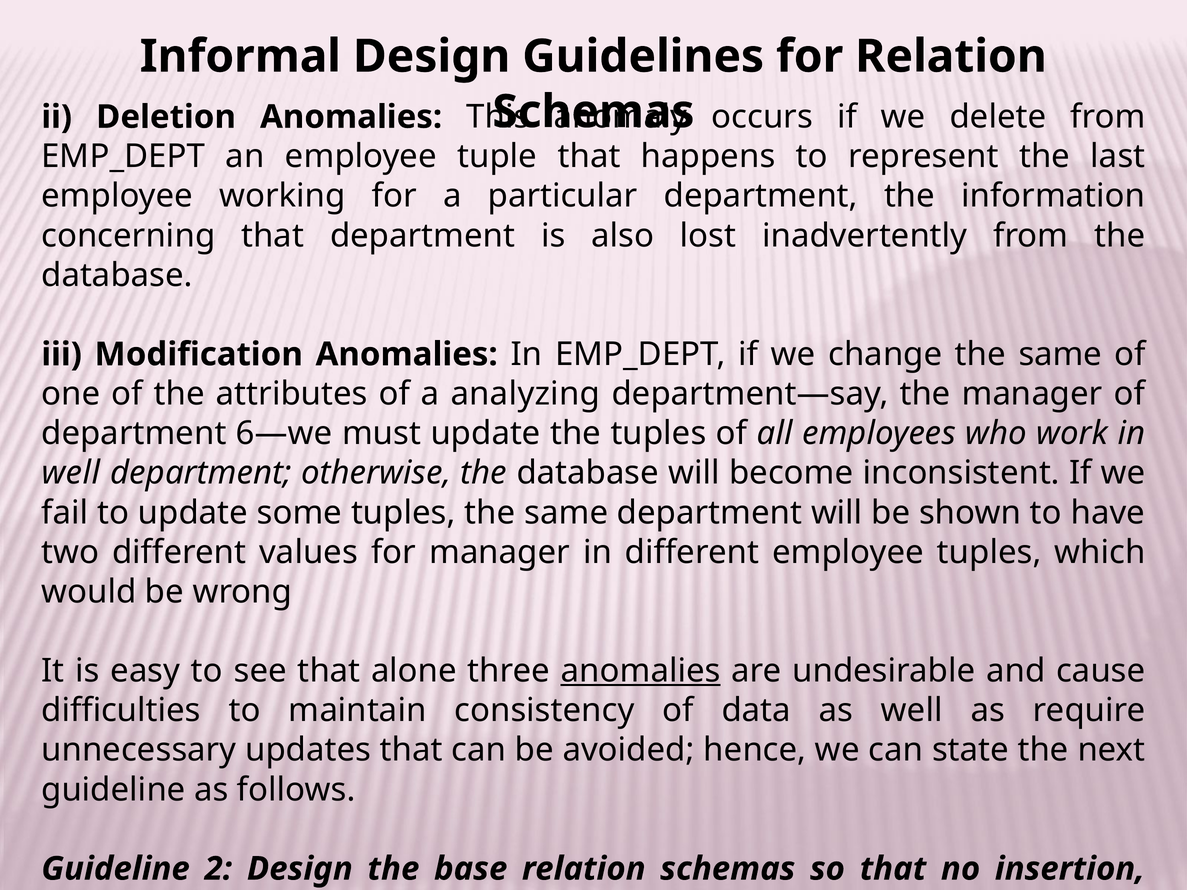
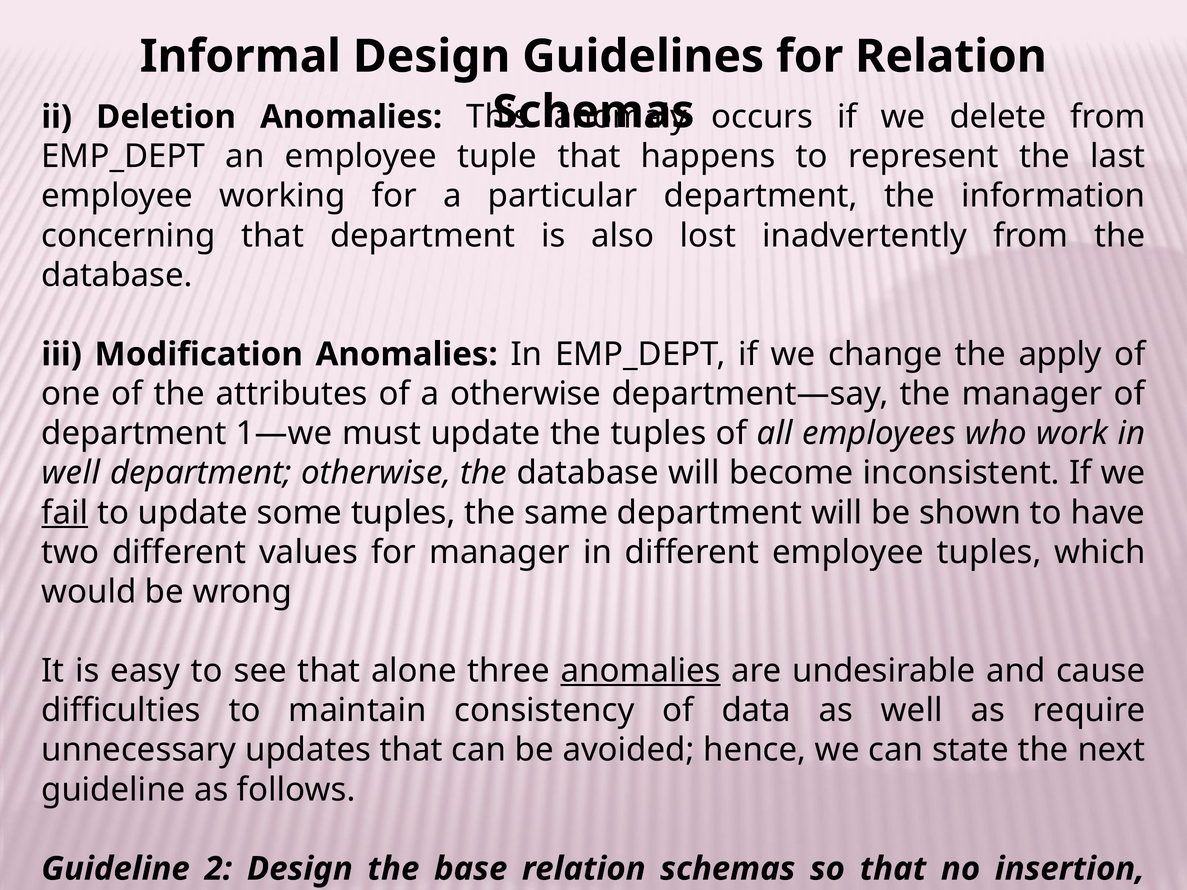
change the same: same -> apply
a analyzing: analyzing -> otherwise
6—we: 6—we -> 1—we
fail underline: none -> present
